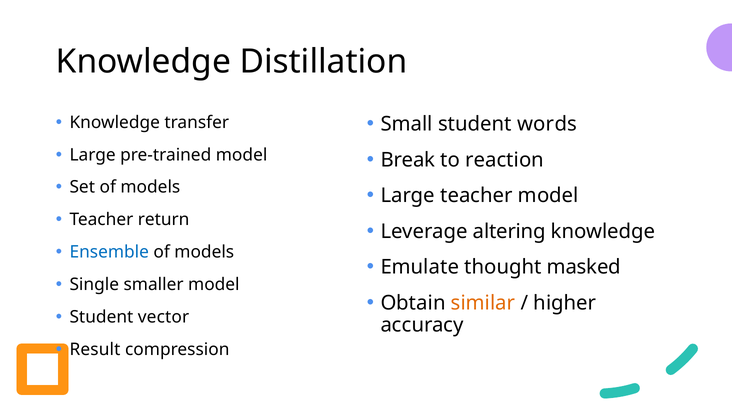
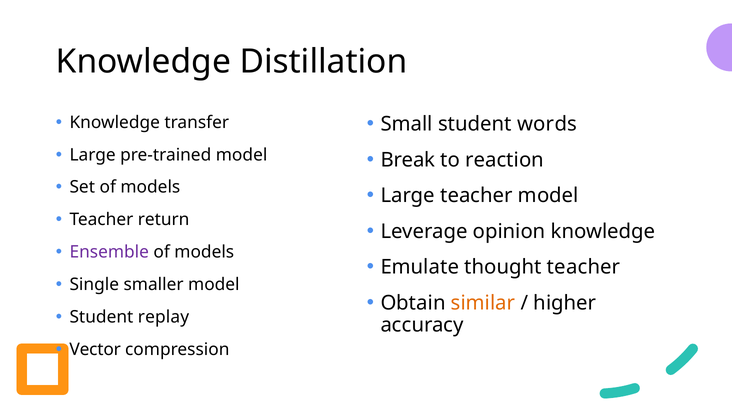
altering: altering -> opinion
Ensemble colour: blue -> purple
thought masked: masked -> teacher
vector: vector -> replay
Result: Result -> Vector
